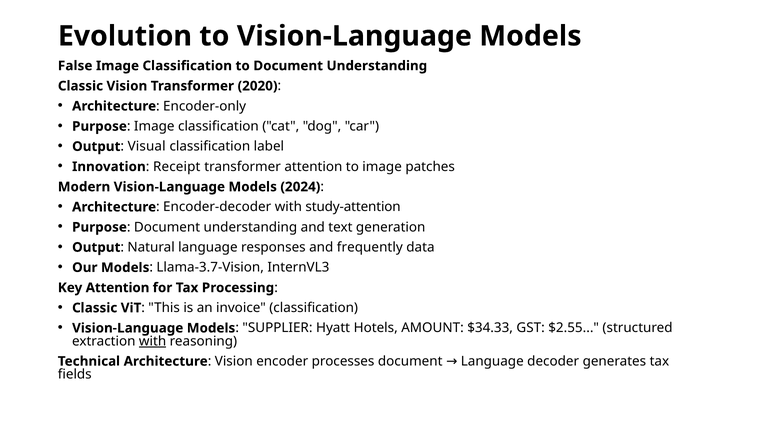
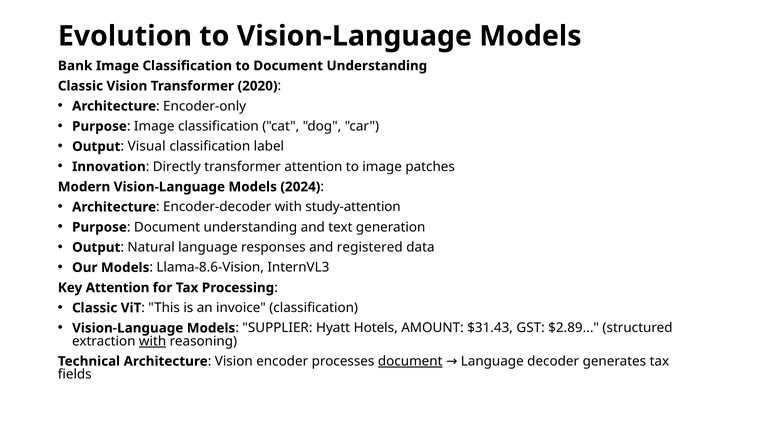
False: False -> Bank
Receipt: Receipt -> Directly
frequently: frequently -> registered
Llama-3.7-Vision: Llama-3.7-Vision -> Llama-8.6-Vision
$34.33: $34.33 -> $31.43
$2.55: $2.55 -> $2.89
document at (410, 361) underline: none -> present
